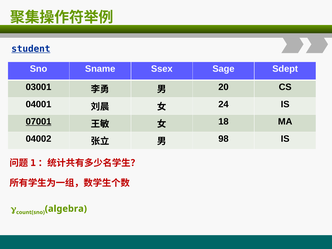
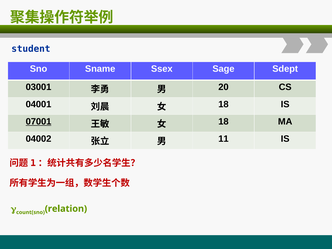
student underline: present -> none
24 at (223, 104): 24 -> 18
98: 98 -> 11
algebra: algebra -> relation
